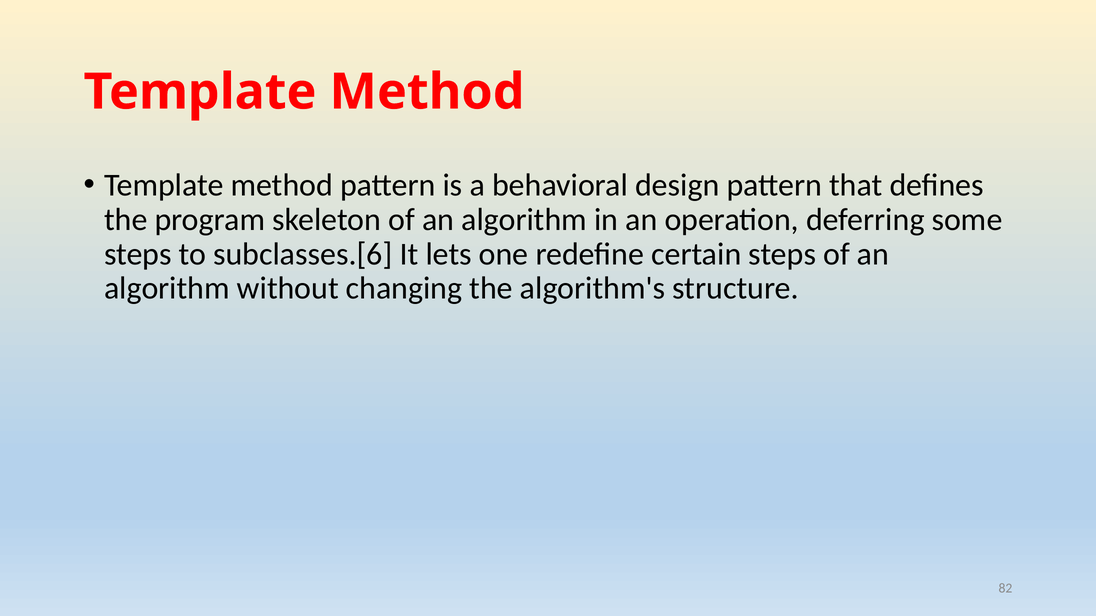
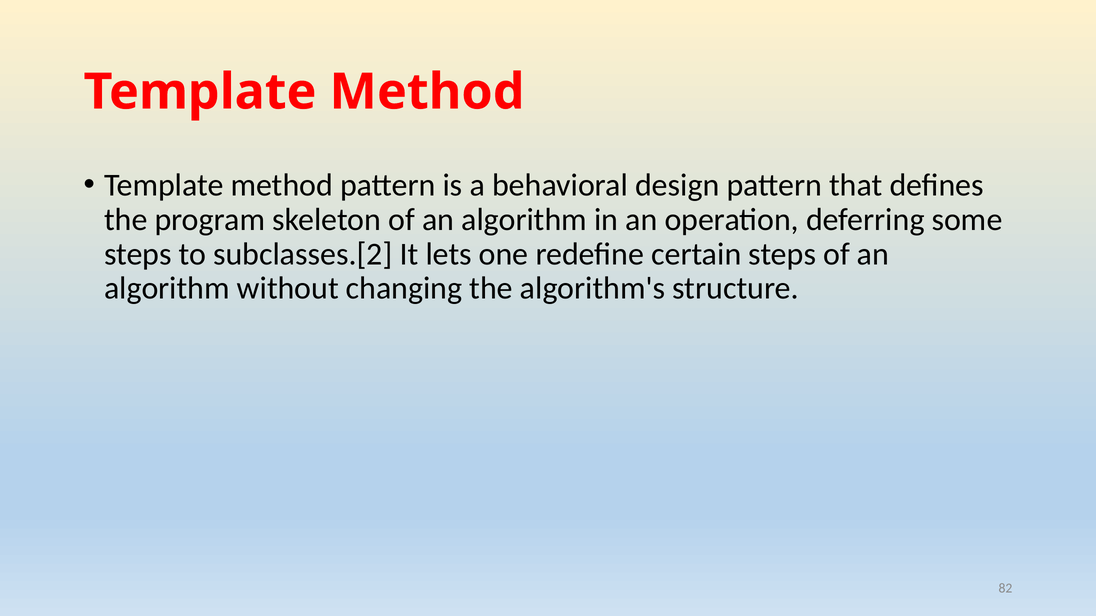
subclasses.[6: subclasses.[6 -> subclasses.[2
